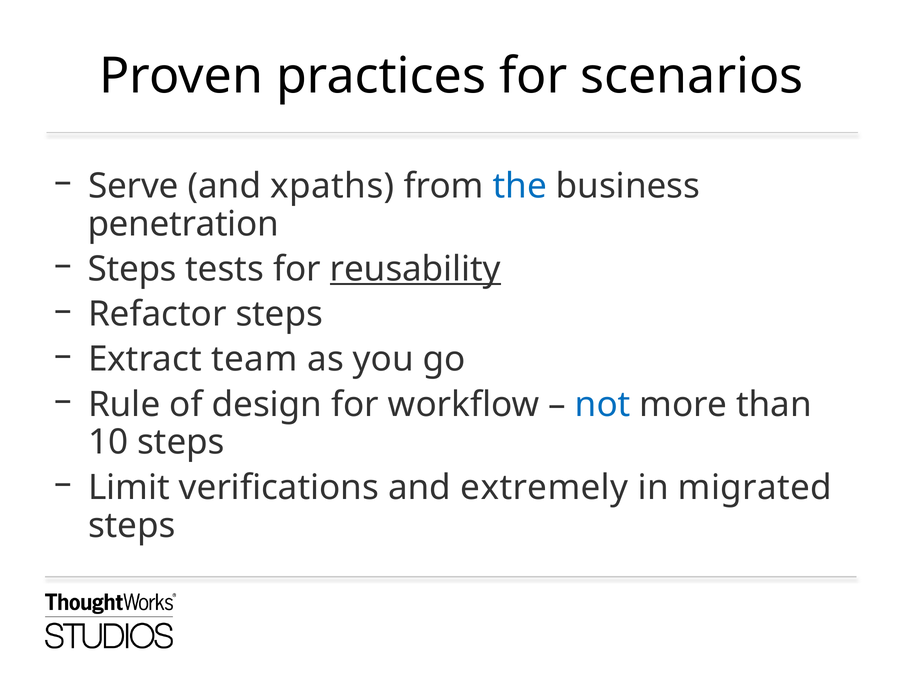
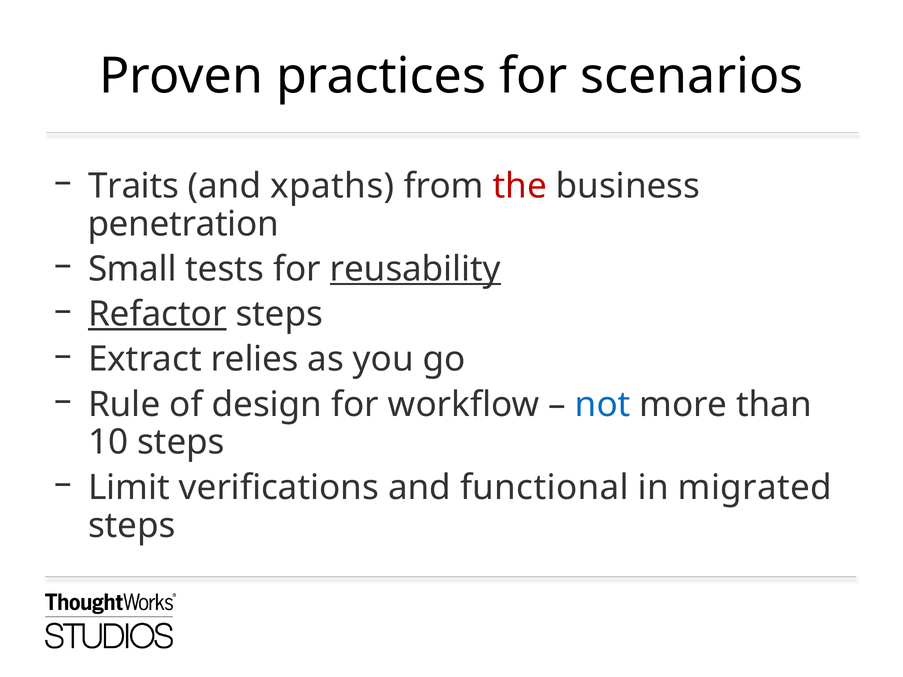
Serve: Serve -> Traits
the colour: blue -> red
Steps at (132, 269): Steps -> Small
Refactor underline: none -> present
team: team -> relies
extremely: extremely -> functional
